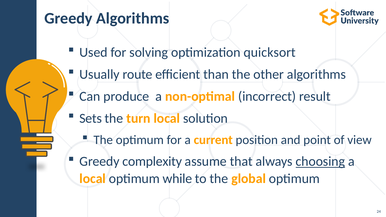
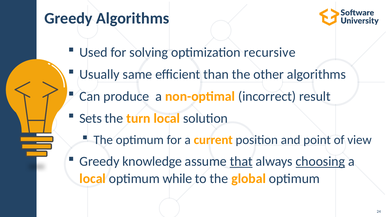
quicksort: quicksort -> recursive
route: route -> same
complexity: complexity -> knowledge
that underline: none -> present
